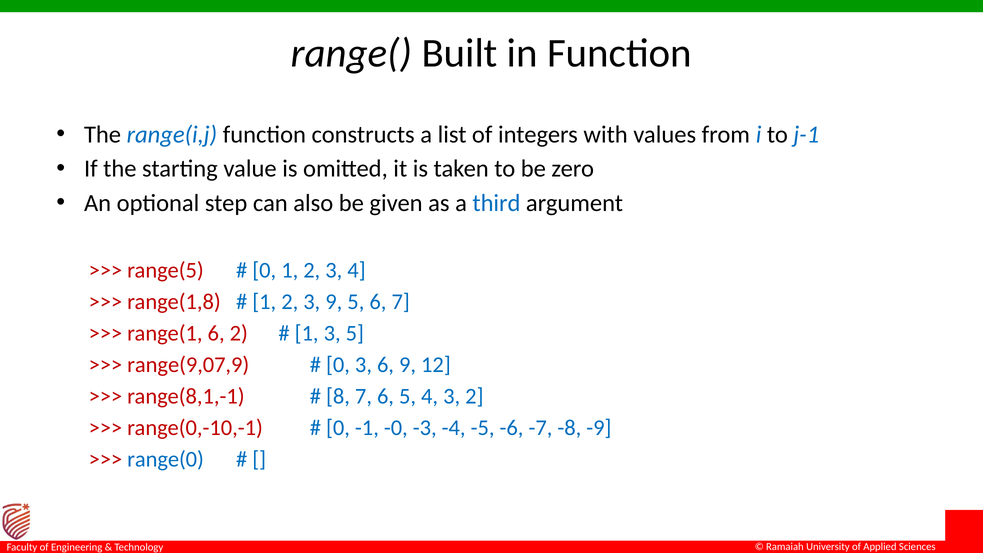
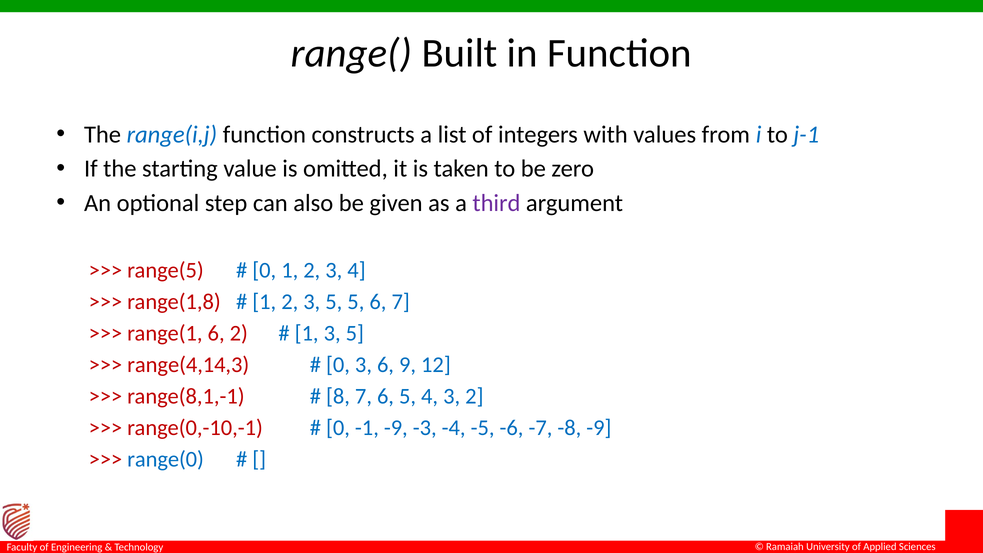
third colour: blue -> purple
2 3 9: 9 -> 5
range(9,07,9: range(9,07,9 -> range(4,14,3
-1 -0: -0 -> -9
